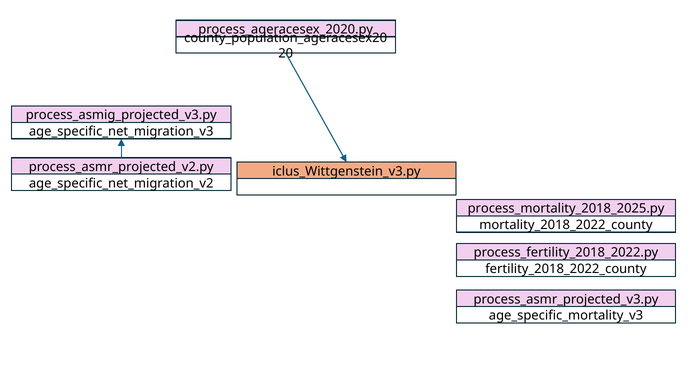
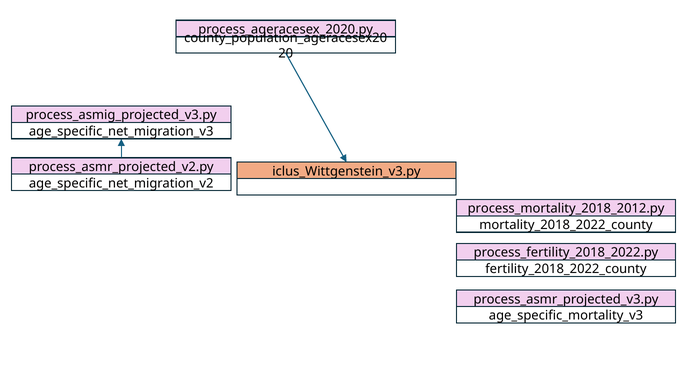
process_mortality_2018_2025.py: process_mortality_2018_2025.py -> process_mortality_2018_2012.py
